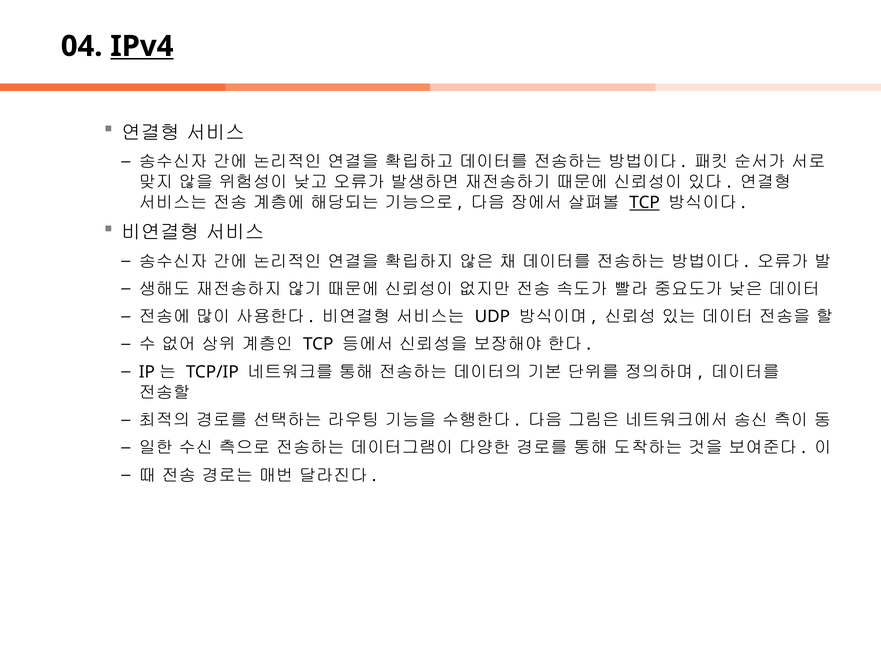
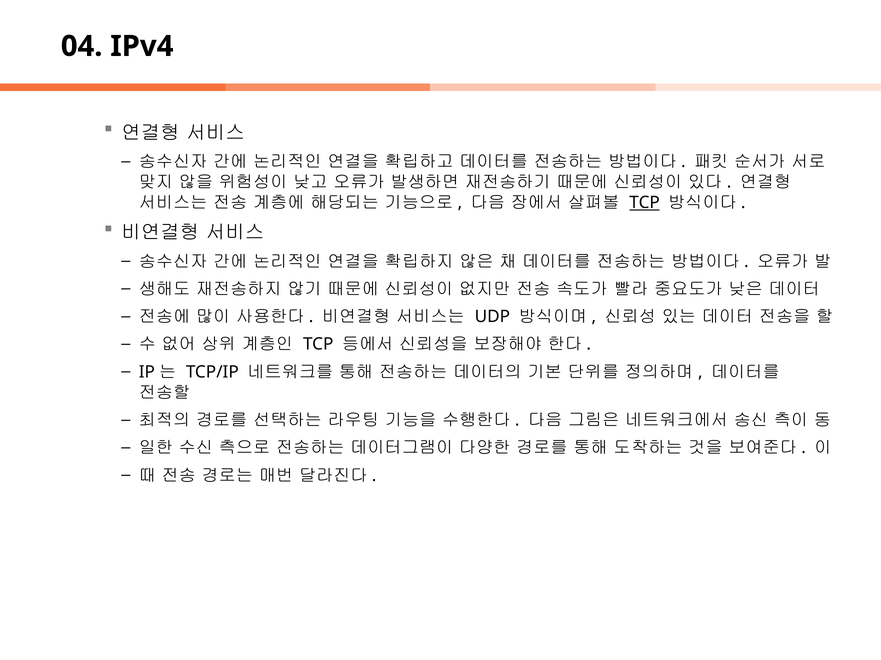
IPv4 underline: present -> none
